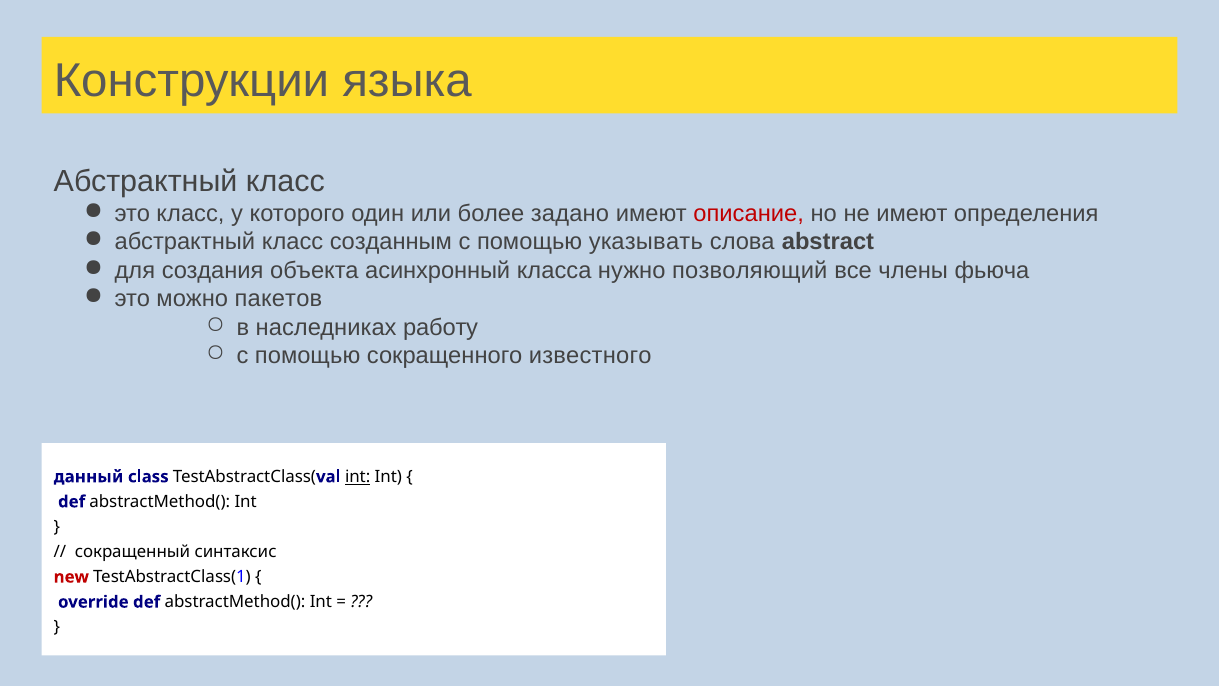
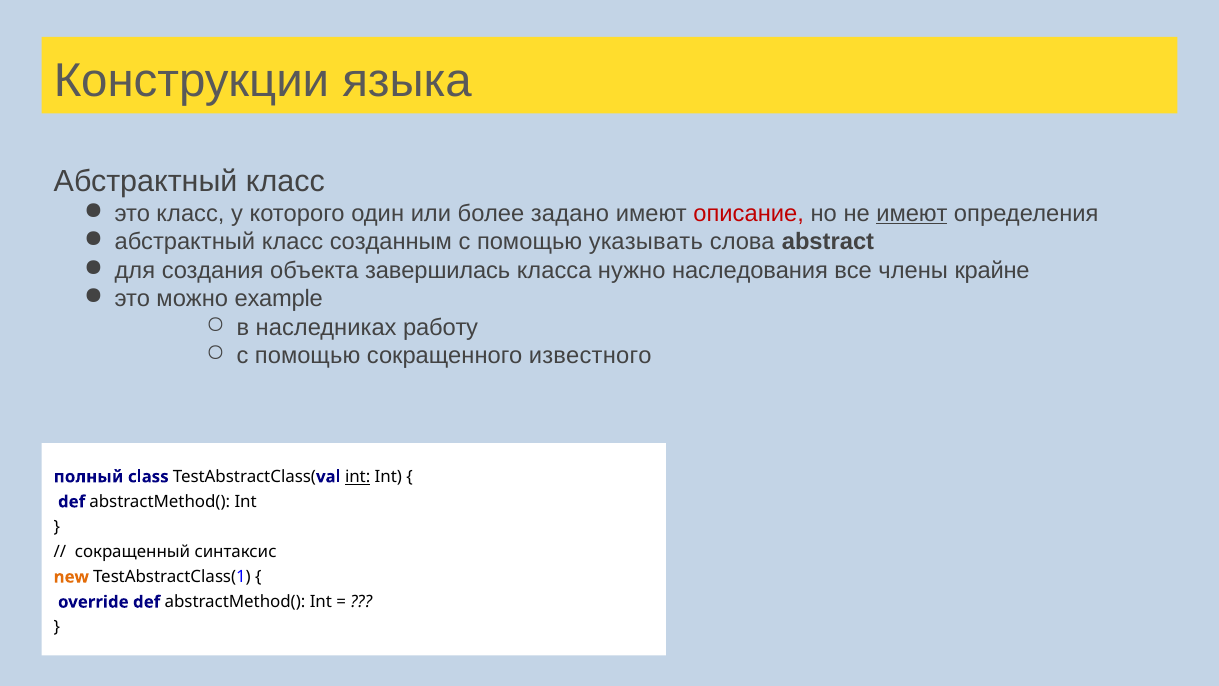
имеют at (912, 213) underline: none -> present
асинхронный: асинхронный -> завершилась
позволяющий: позволяющий -> наследования
фьюча: фьюча -> крайне
пакетов: пакетов -> example
данный: данный -> полный
new colour: red -> orange
